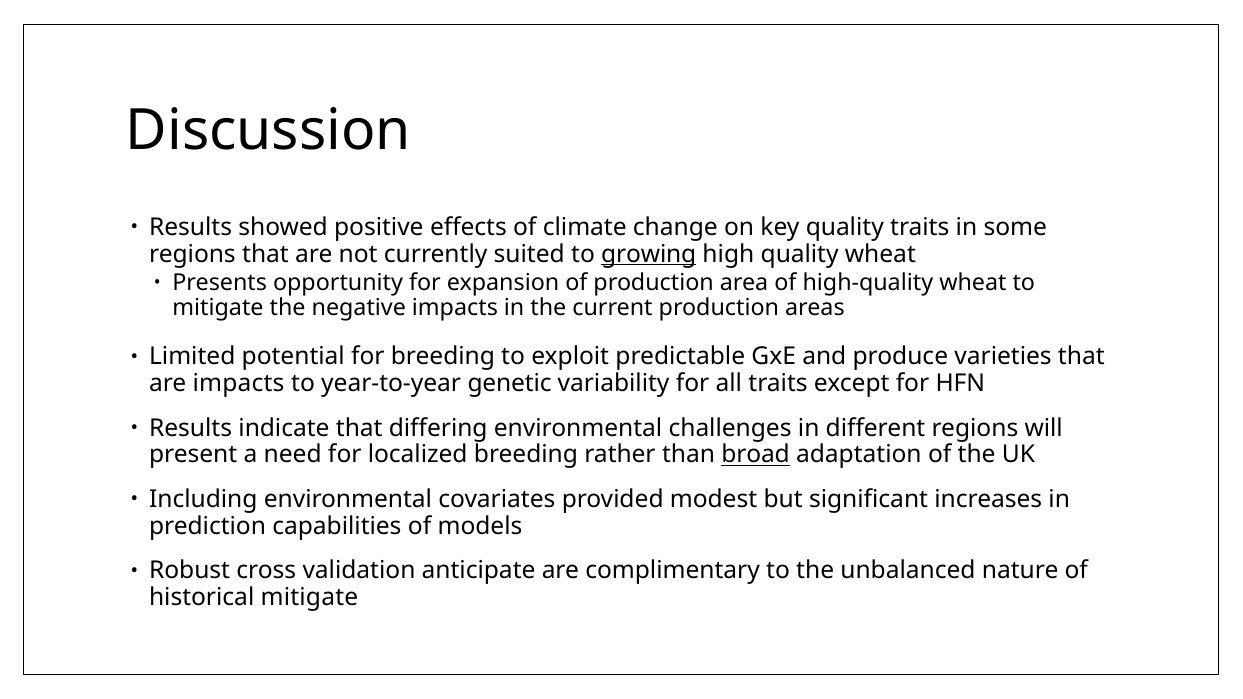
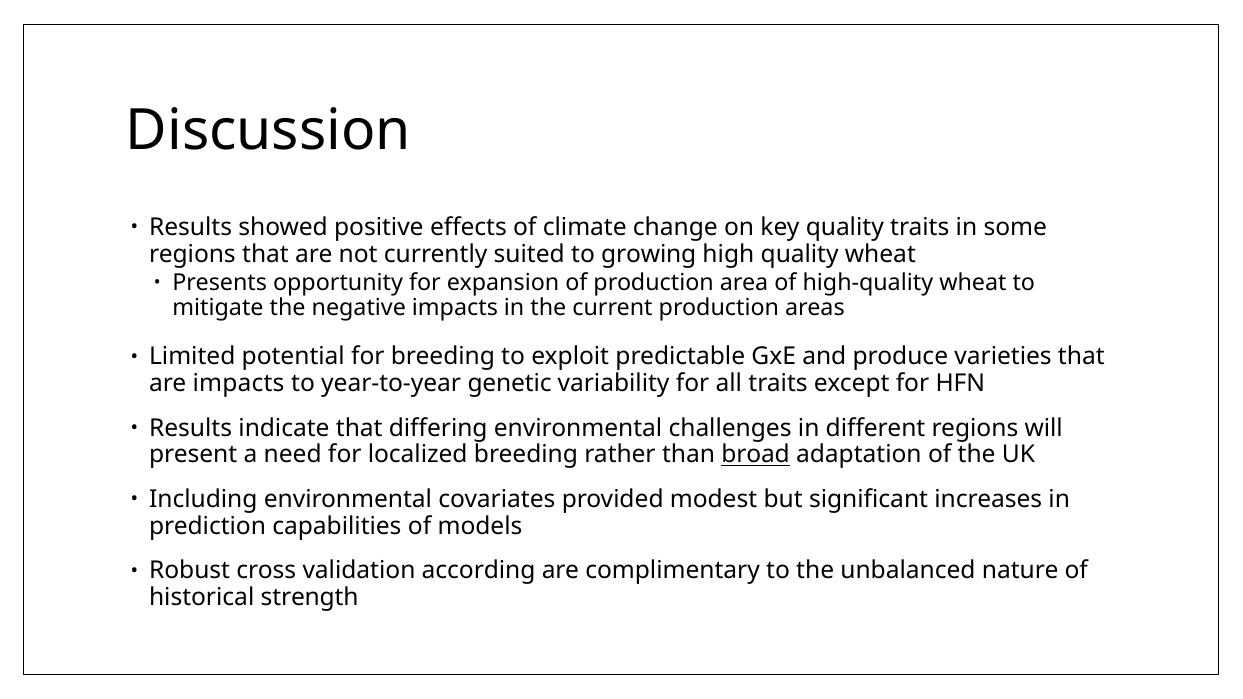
growing underline: present -> none
anticipate: anticipate -> according
historical mitigate: mitigate -> strength
